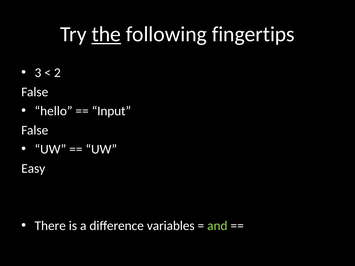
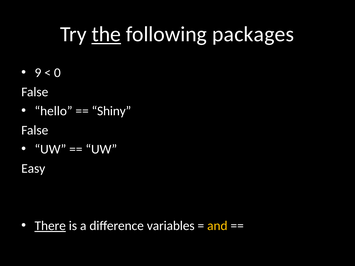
fingertips: fingertips -> packages
3: 3 -> 9
2: 2 -> 0
Input: Input -> Shiny
There underline: none -> present
and colour: light green -> yellow
